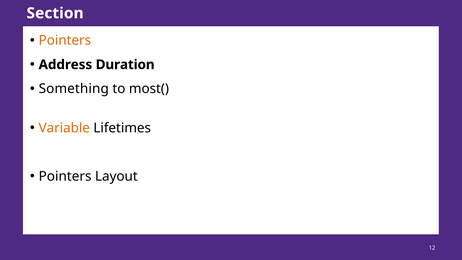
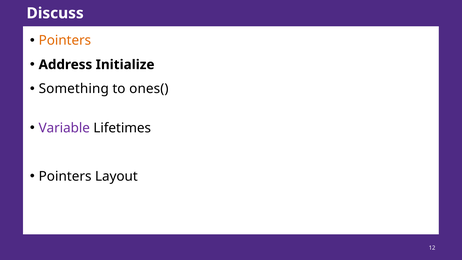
Section: Section -> Discuss
Duration: Duration -> Initialize
most(: most( -> ones(
Variable colour: orange -> purple
